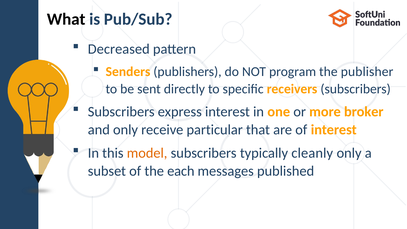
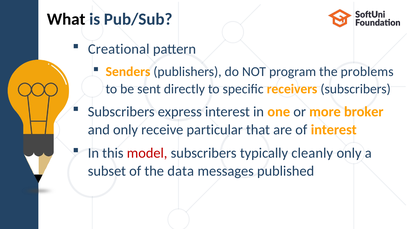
Decreased: Decreased -> Creational
publisher: publisher -> problems
model colour: orange -> red
each: each -> data
